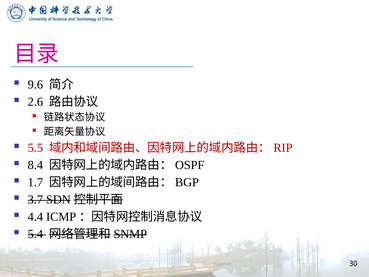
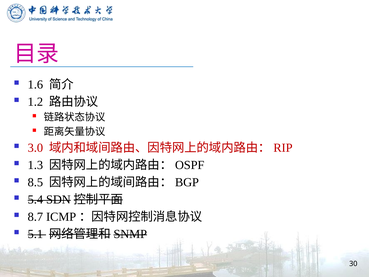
9.6: 9.6 -> 1.6
2.6: 2.6 -> 1.2
5.5: 5.5 -> 3.0
8.4: 8.4 -> 1.3
1.7: 1.7 -> 8.5
3.7: 3.7 -> 5.4
4.4: 4.4 -> 8.7
5.4: 5.4 -> 5.1
